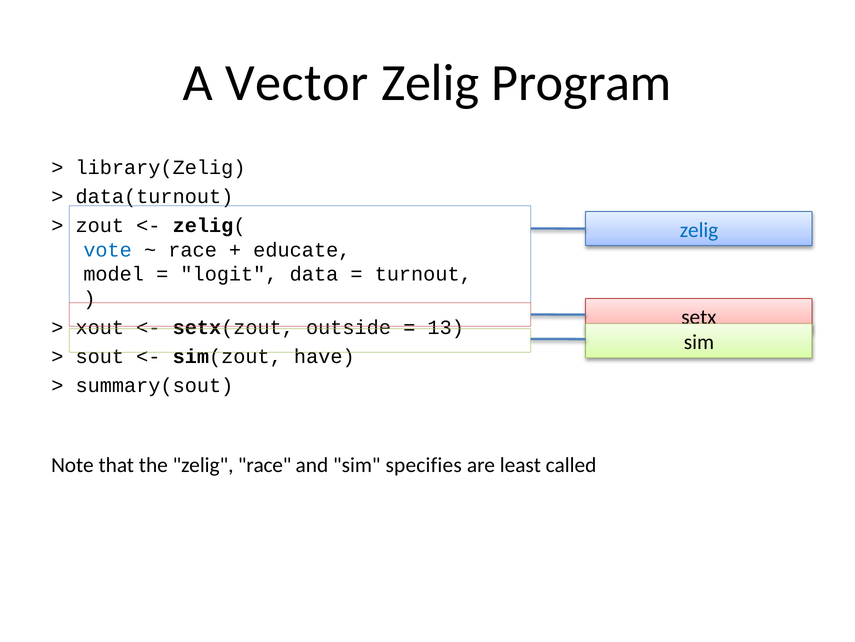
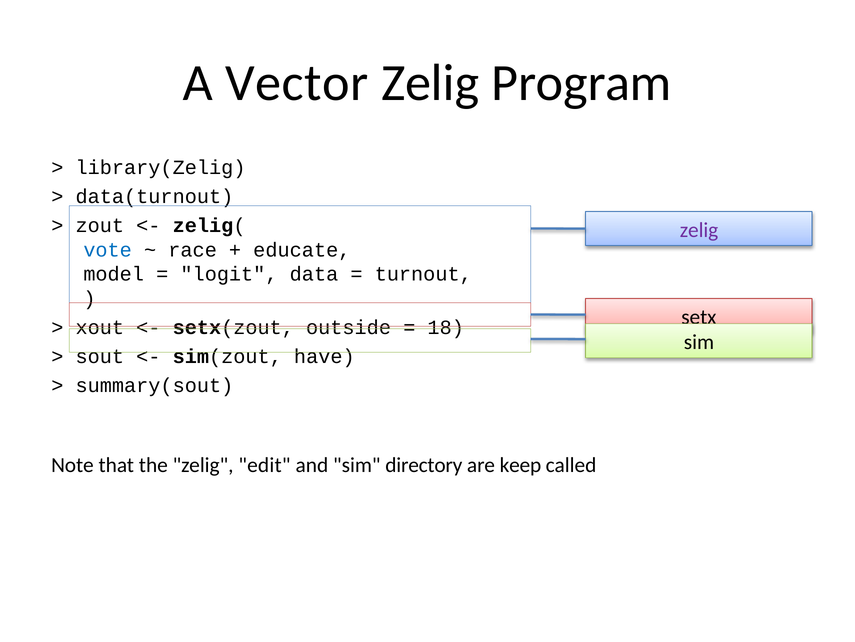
zelig at (699, 230) colour: blue -> purple
13: 13 -> 18
zelig race: race -> edit
specifies: specifies -> directory
least: least -> keep
